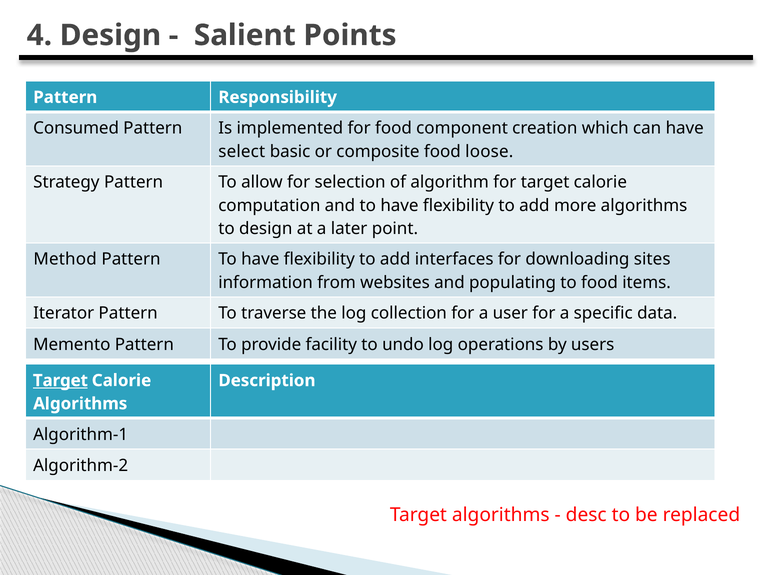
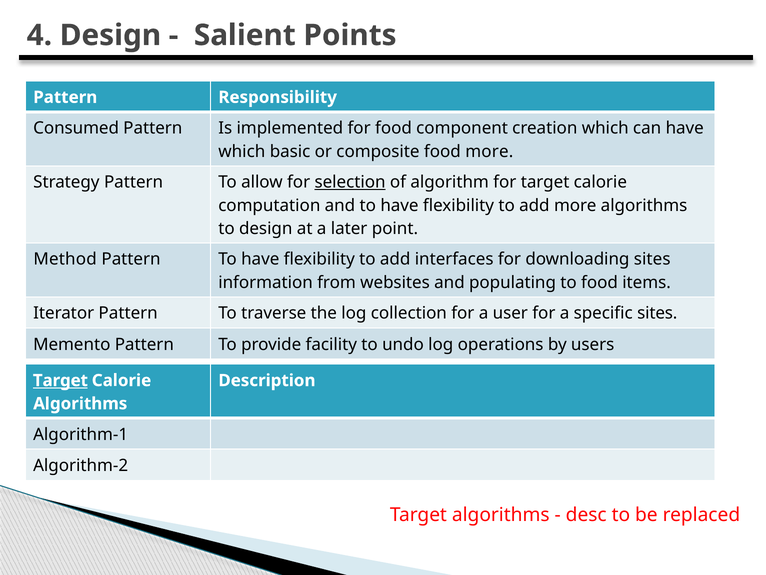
select at (242, 151): select -> which
food loose: loose -> more
selection underline: none -> present
specific data: data -> sites
